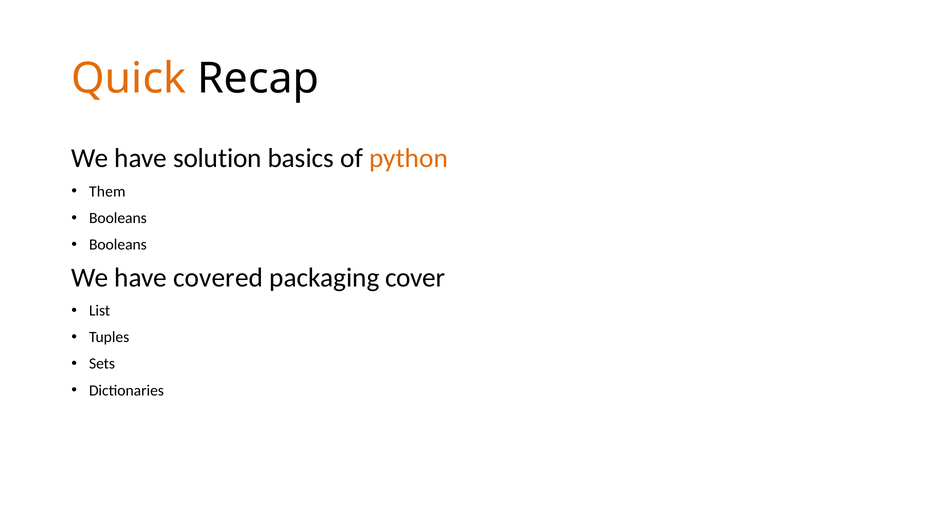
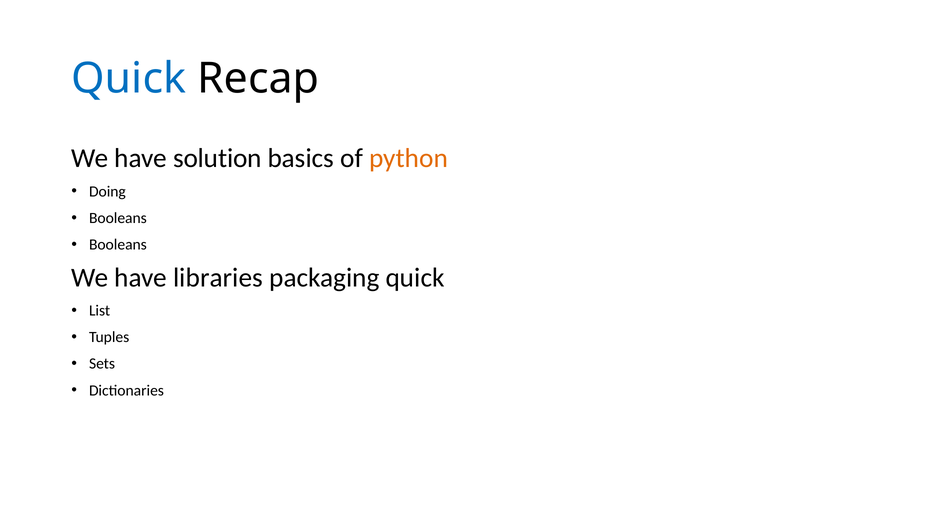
Quick at (129, 79) colour: orange -> blue
Them: Them -> Doing
covered: covered -> libraries
packaging cover: cover -> quick
